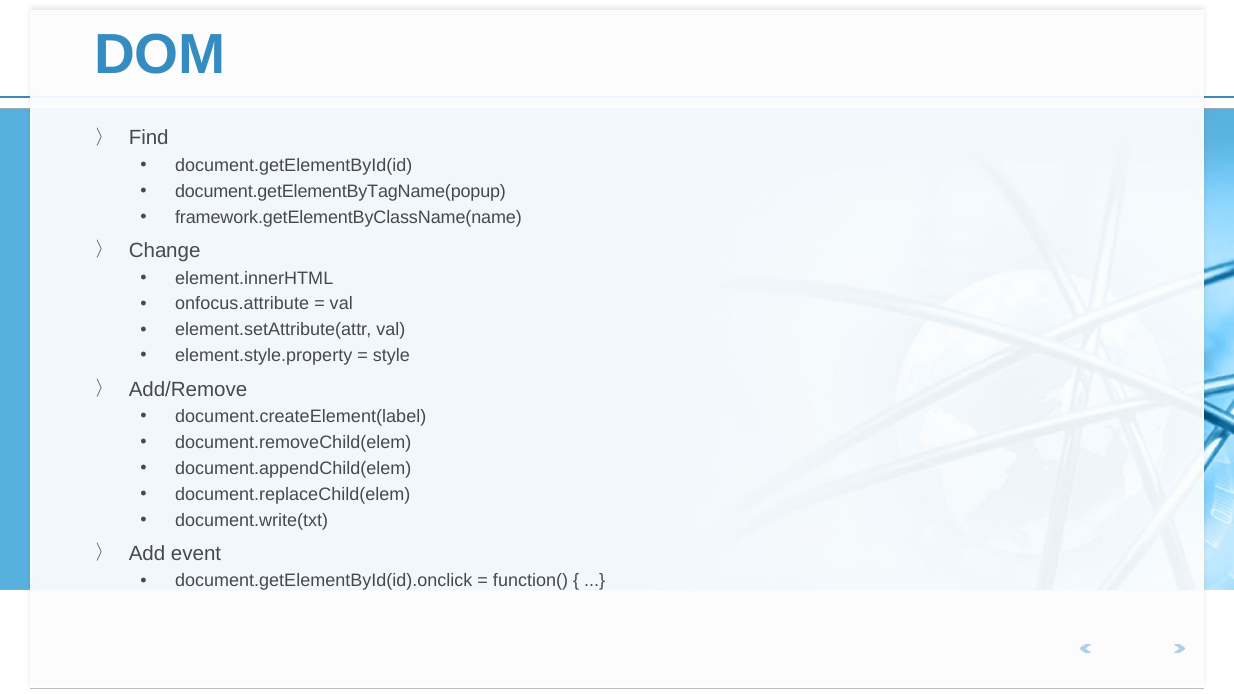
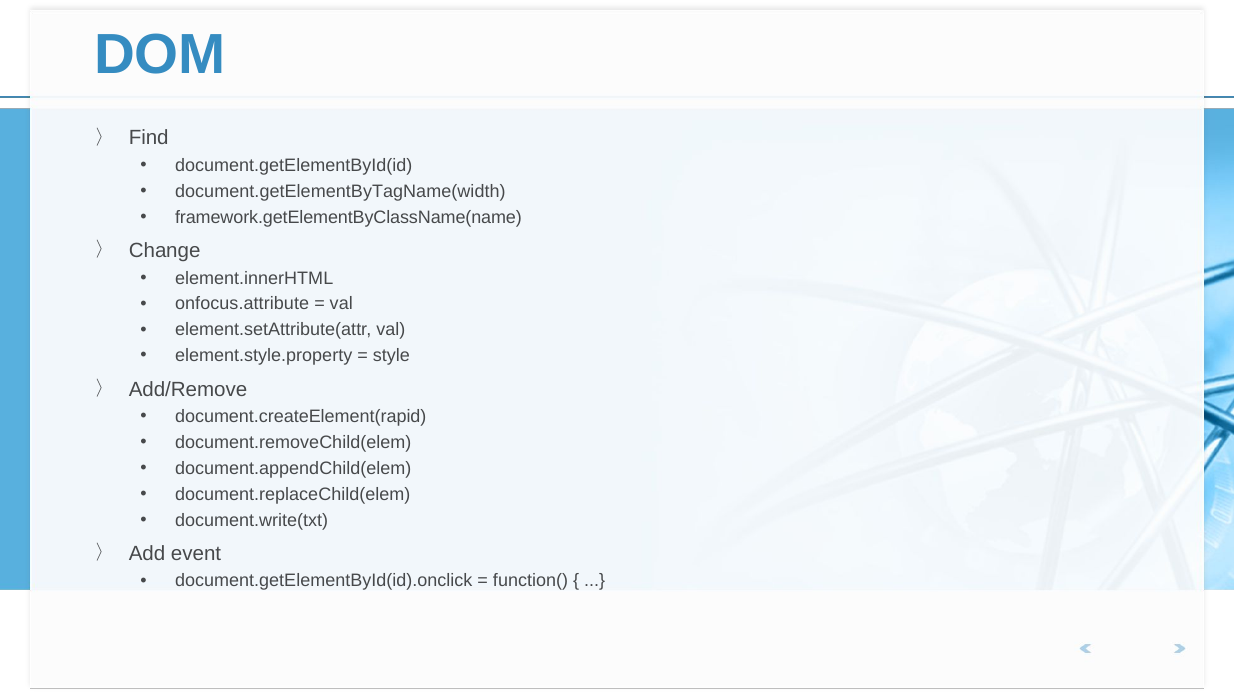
document.getElementByTagName(popup: document.getElementByTagName(popup -> document.getElementByTagName(width
document.createElement(label: document.createElement(label -> document.createElement(rapid
